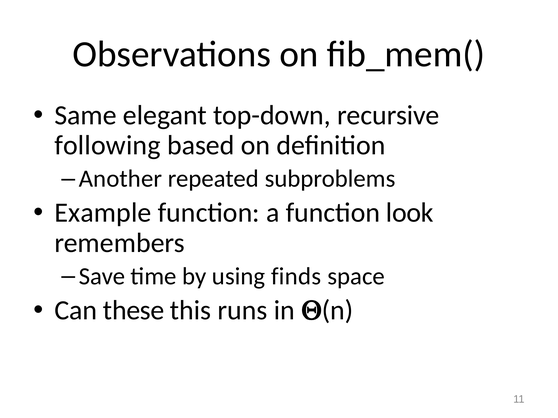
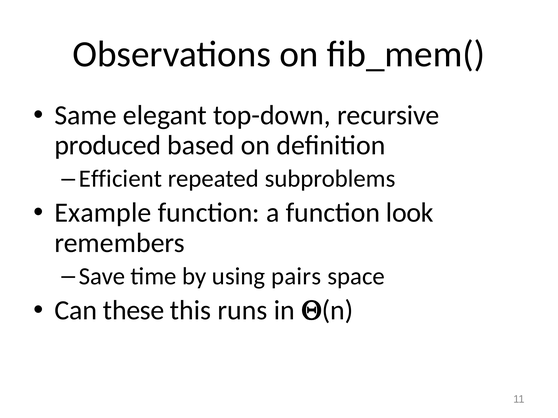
following: following -> produced
Another: Another -> Efficient
finds: finds -> pairs
